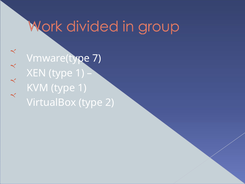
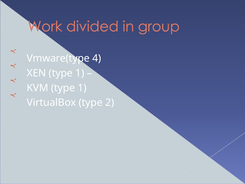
7: 7 -> 4
